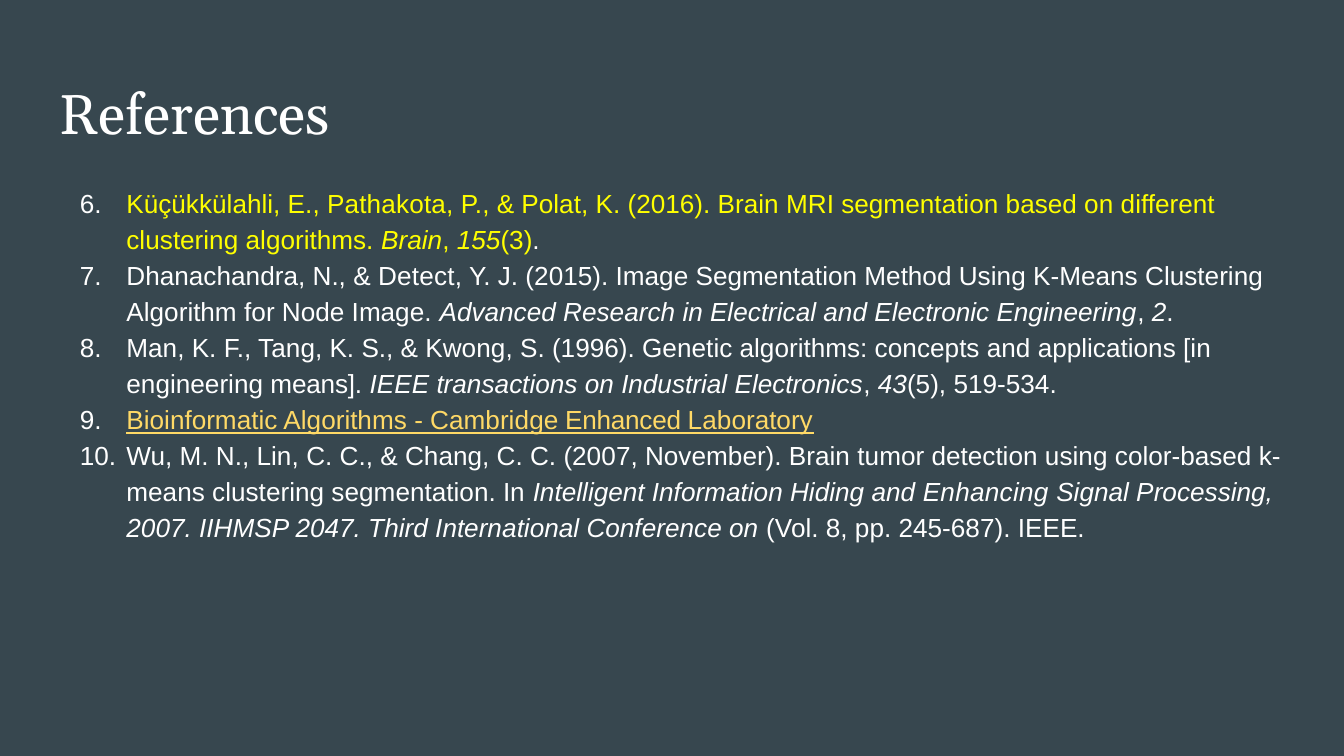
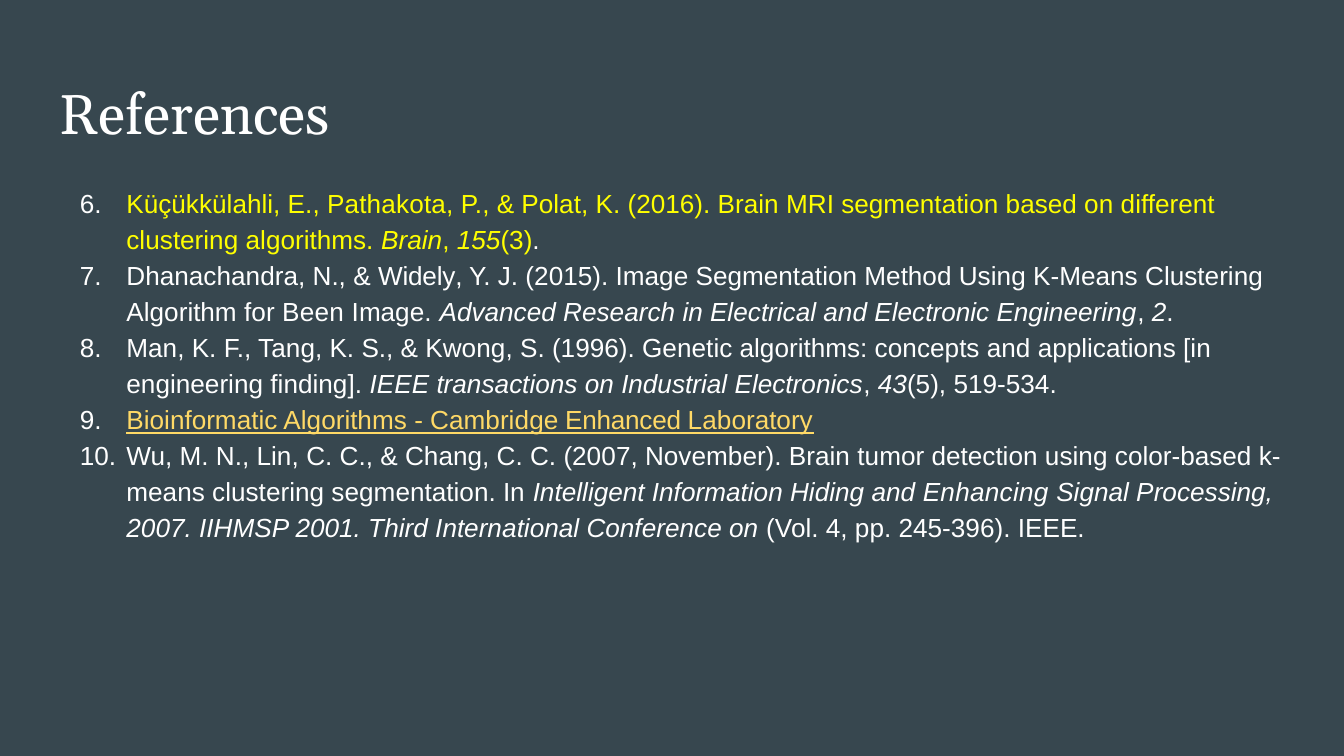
Detect: Detect -> Widely
Node: Node -> Been
engineering means: means -> finding
2047: 2047 -> 2001
Vol 8: 8 -> 4
245-687: 245-687 -> 245-396
